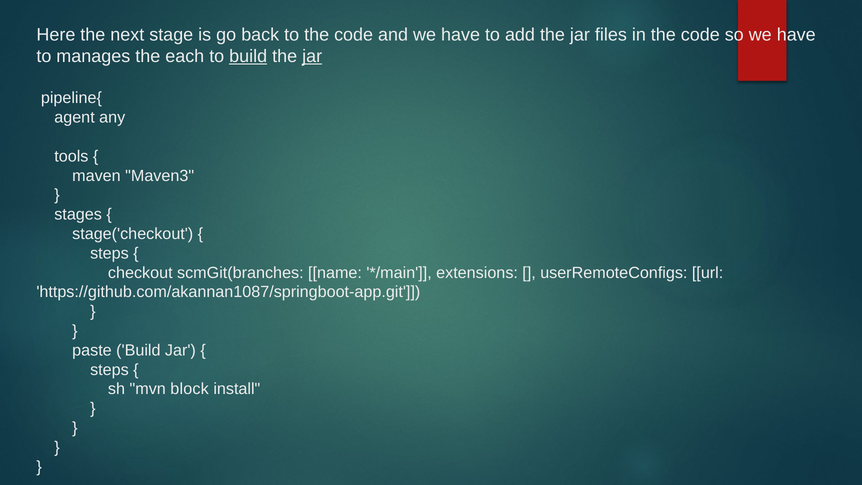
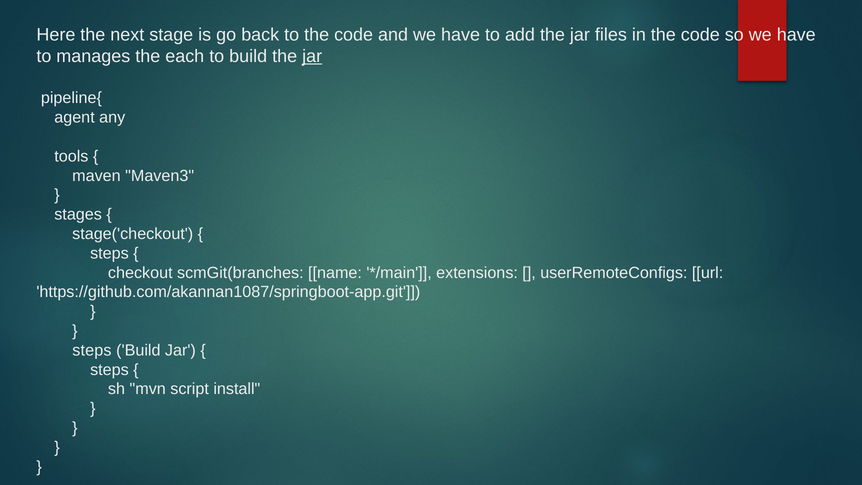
build at (248, 56) underline: present -> none
paste at (92, 350): paste -> steps
block: block -> script
